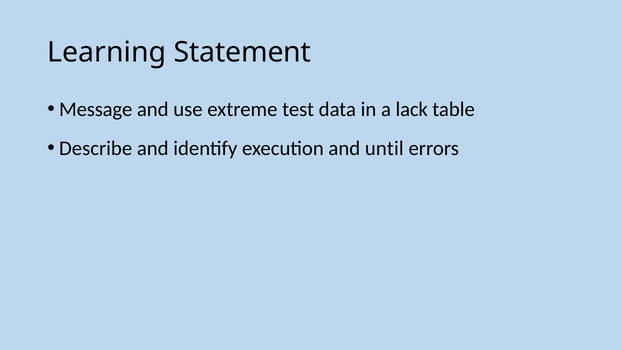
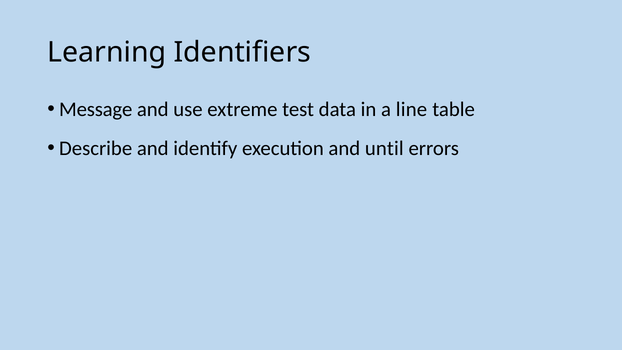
Statement: Statement -> Identifiers
lack: lack -> line
